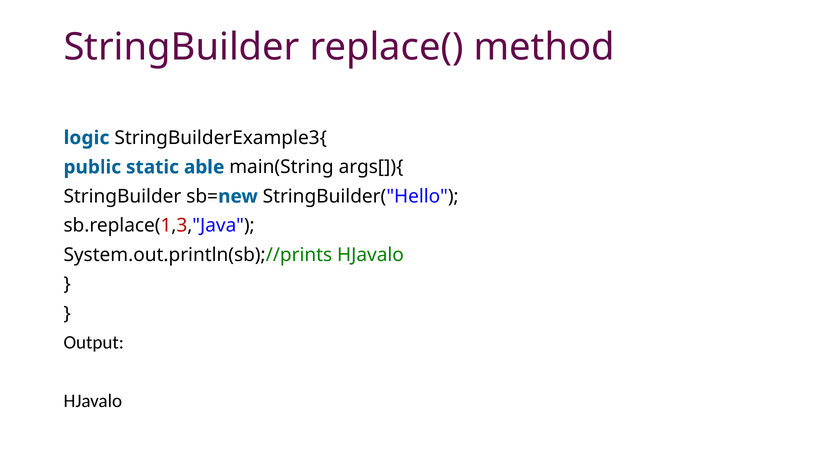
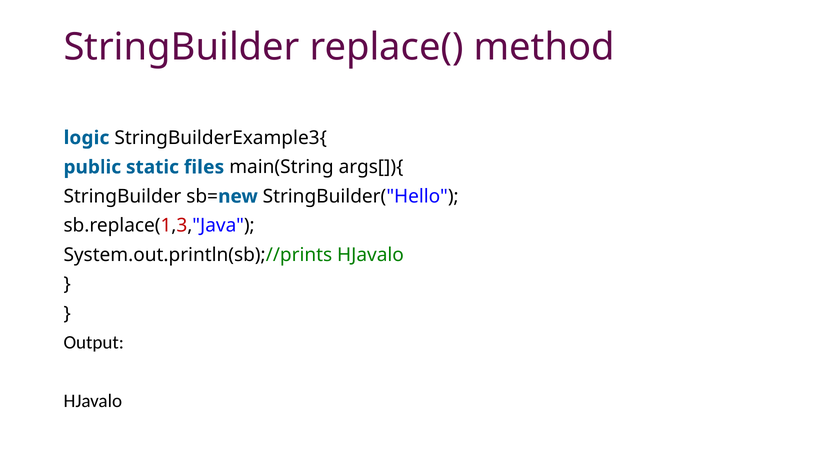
able: able -> files
